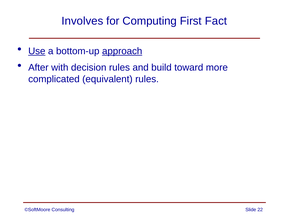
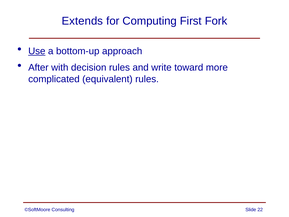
Involves: Involves -> Extends
Fact: Fact -> Fork
approach underline: present -> none
build: build -> write
